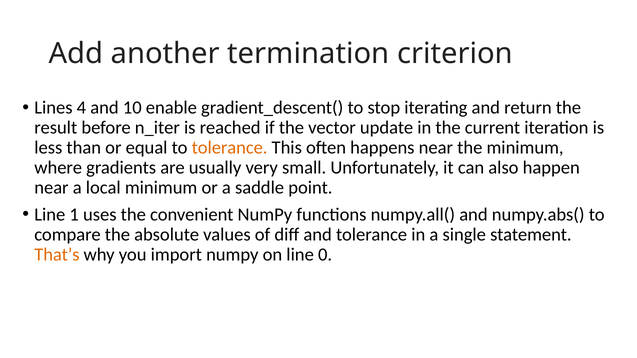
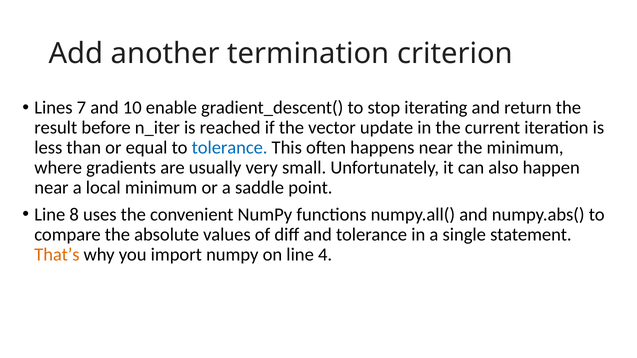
4: 4 -> 7
tolerance at (230, 148) colour: orange -> blue
1: 1 -> 8
0: 0 -> 4
